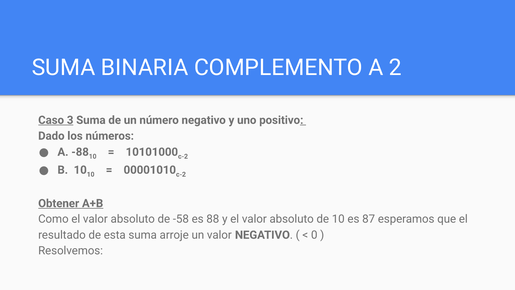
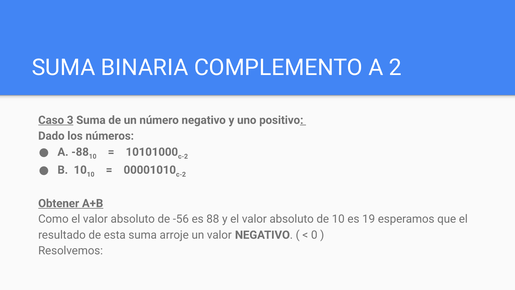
-58: -58 -> -56
87: 87 -> 19
